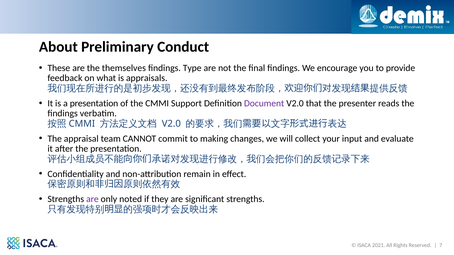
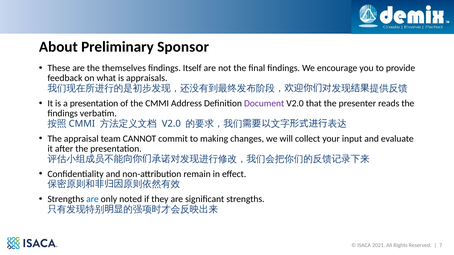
Conduct: Conduct -> Sponsor
Type: Type -> Itself
Support: Support -> Address
are at (92, 199) colour: purple -> blue
